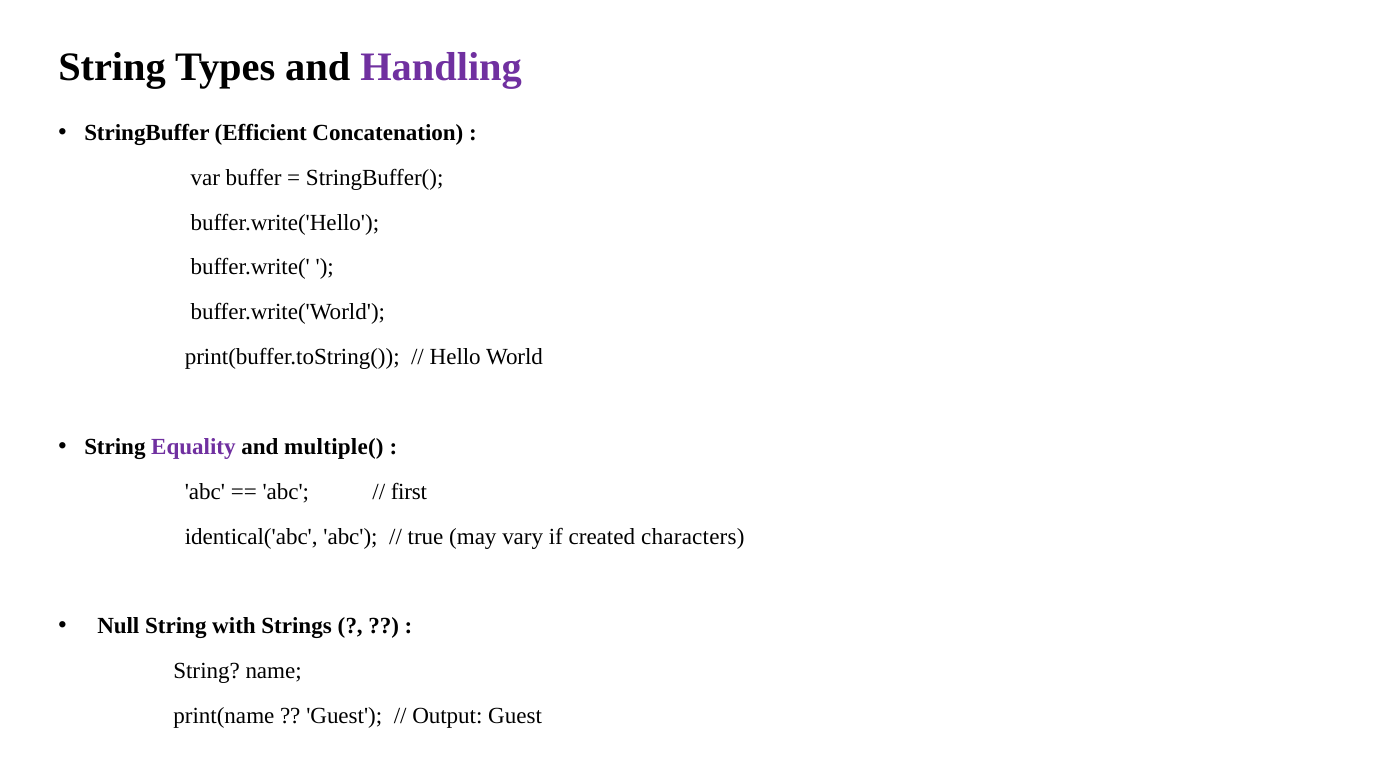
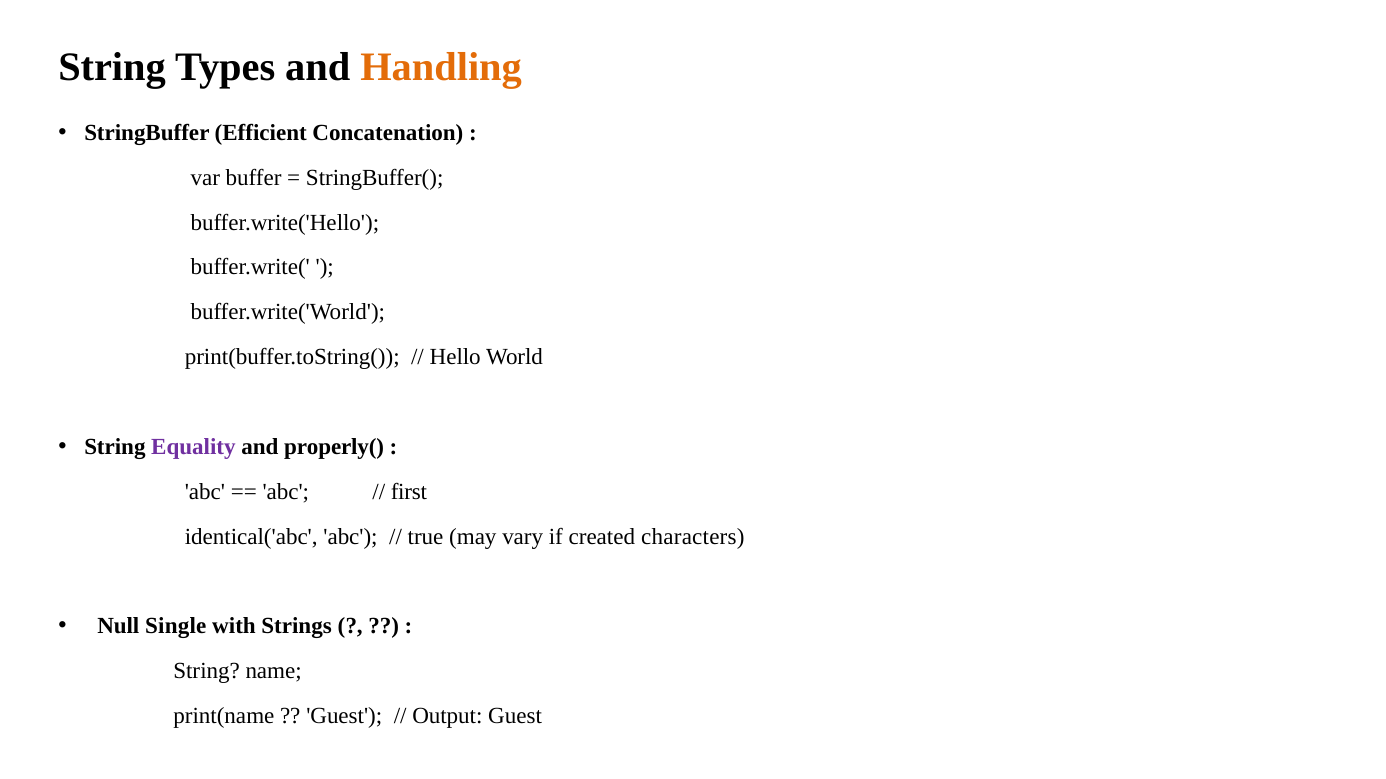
Handling colour: purple -> orange
multiple(: multiple( -> properly(
Null String: String -> Single
